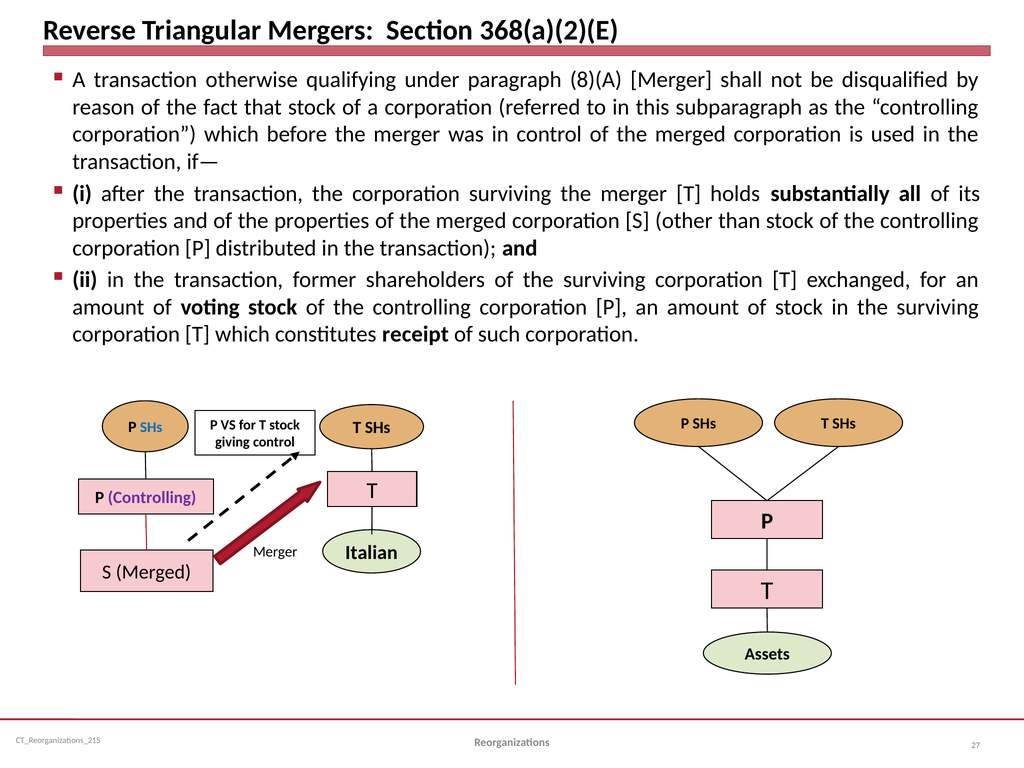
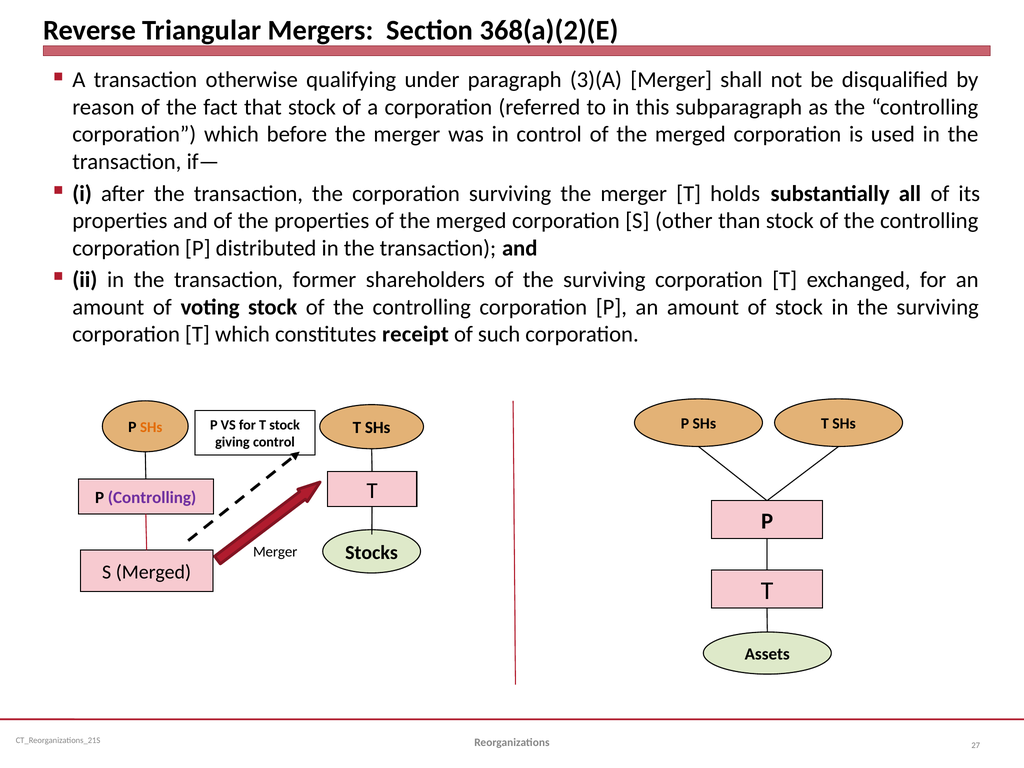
8)(A: 8)(A -> 3)(A
SHs at (151, 428) colour: blue -> orange
Italian: Italian -> Stocks
